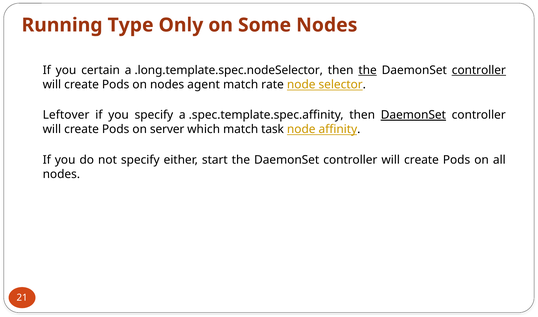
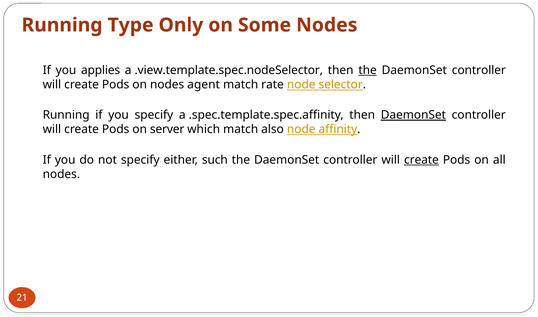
certain: certain -> applies
.long.template.spec.nodeSelector: .long.template.spec.nodeSelector -> .view.template.spec.nodeSelector
controller at (479, 70) underline: present -> none
Leftover at (66, 115): Leftover -> Running
task: task -> also
start: start -> such
create at (421, 160) underline: none -> present
